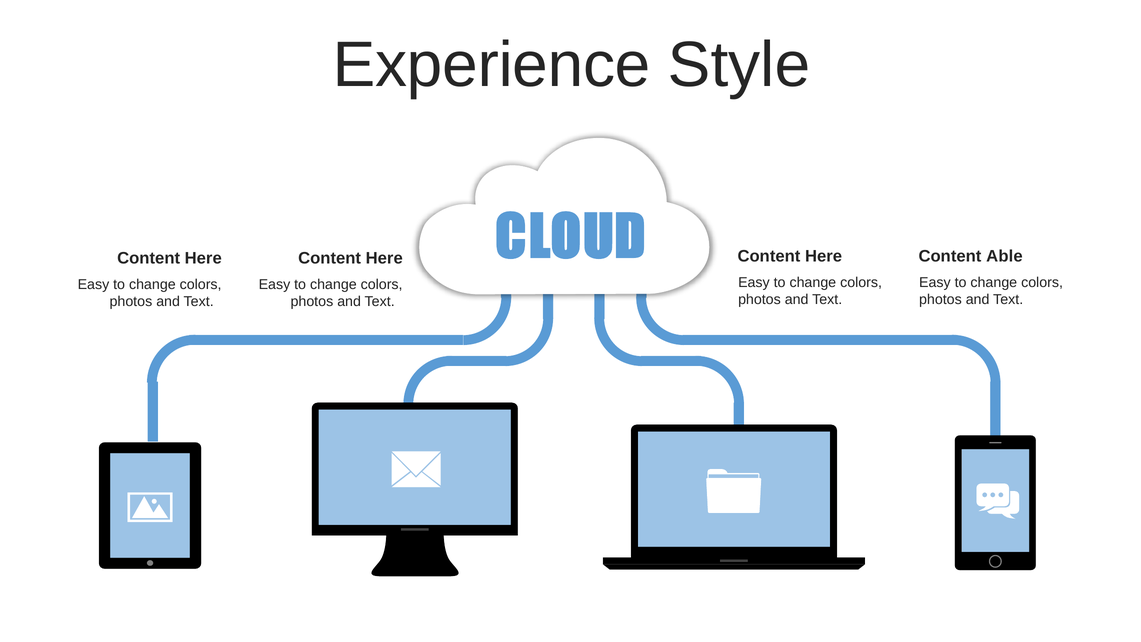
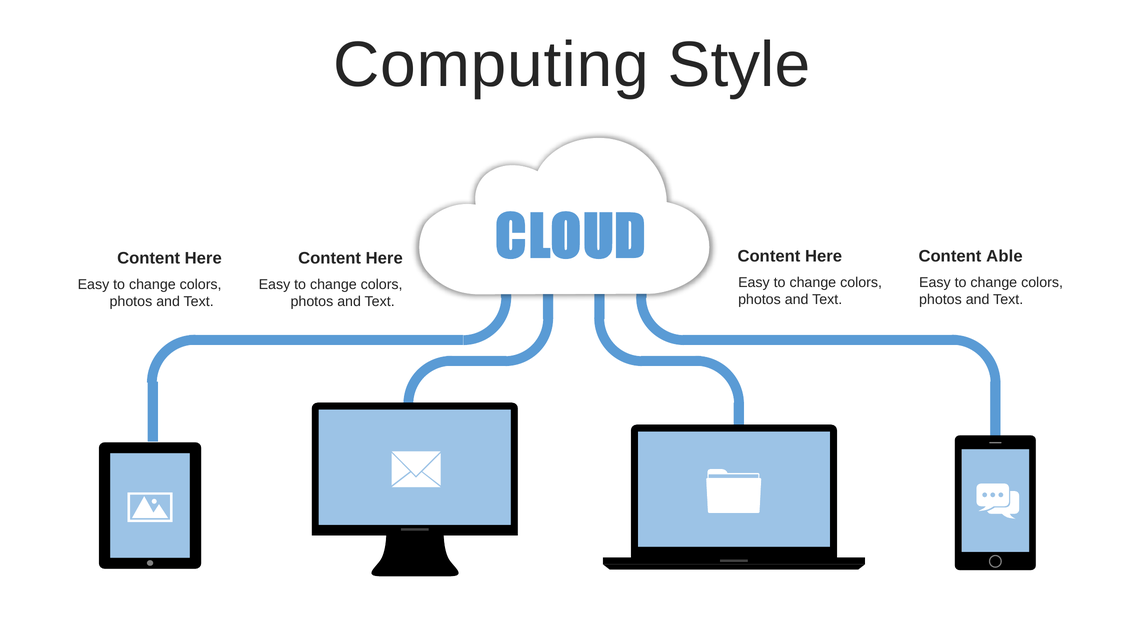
Experience: Experience -> Computing
